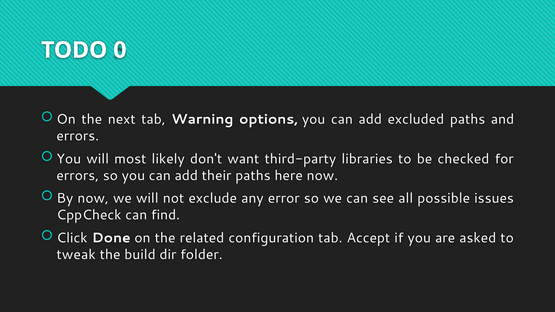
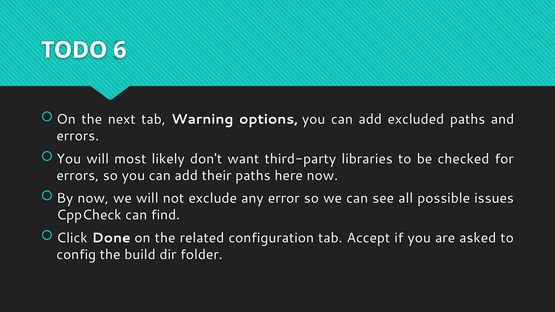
0: 0 -> 6
tweak: tweak -> config
